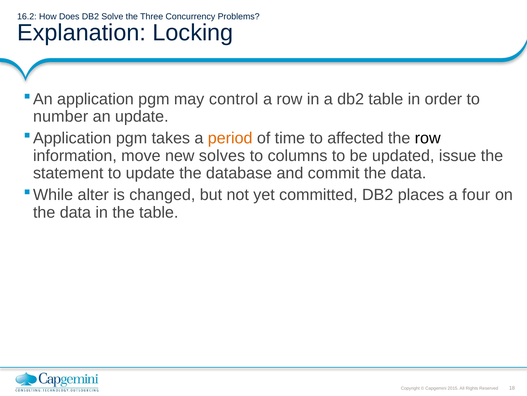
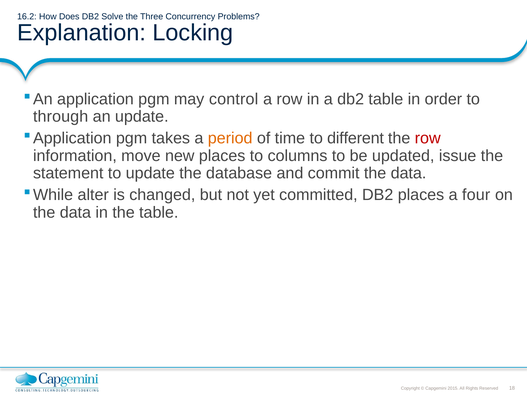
number: number -> through
affected: affected -> different
row at (428, 138) colour: black -> red
new solves: solves -> places
